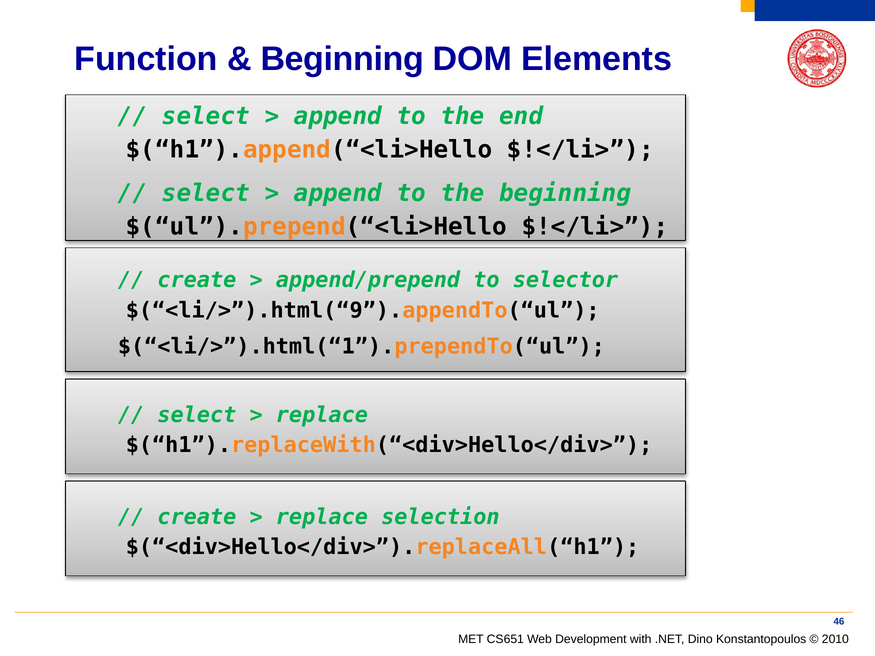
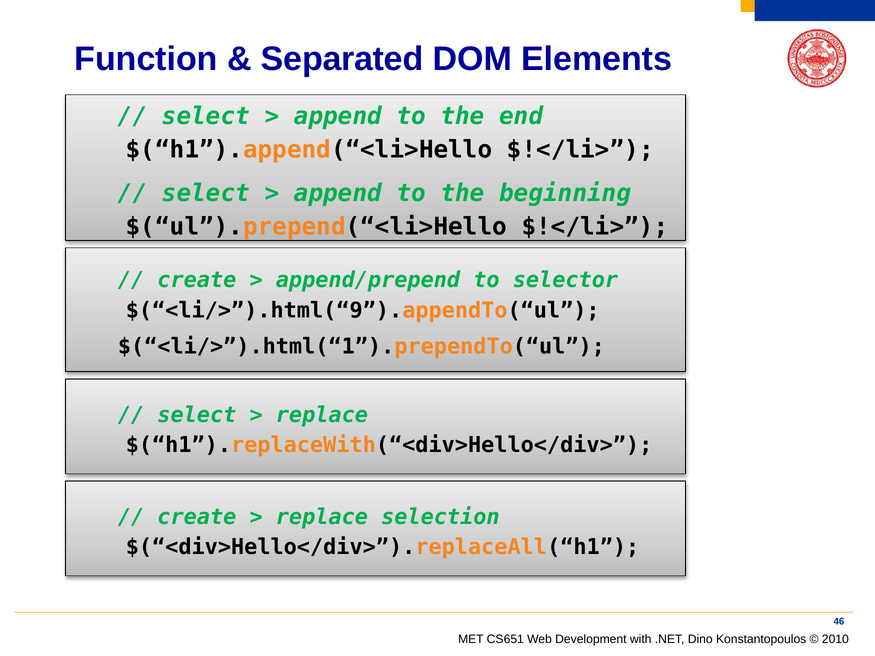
Beginning at (342, 59): Beginning -> Separated
